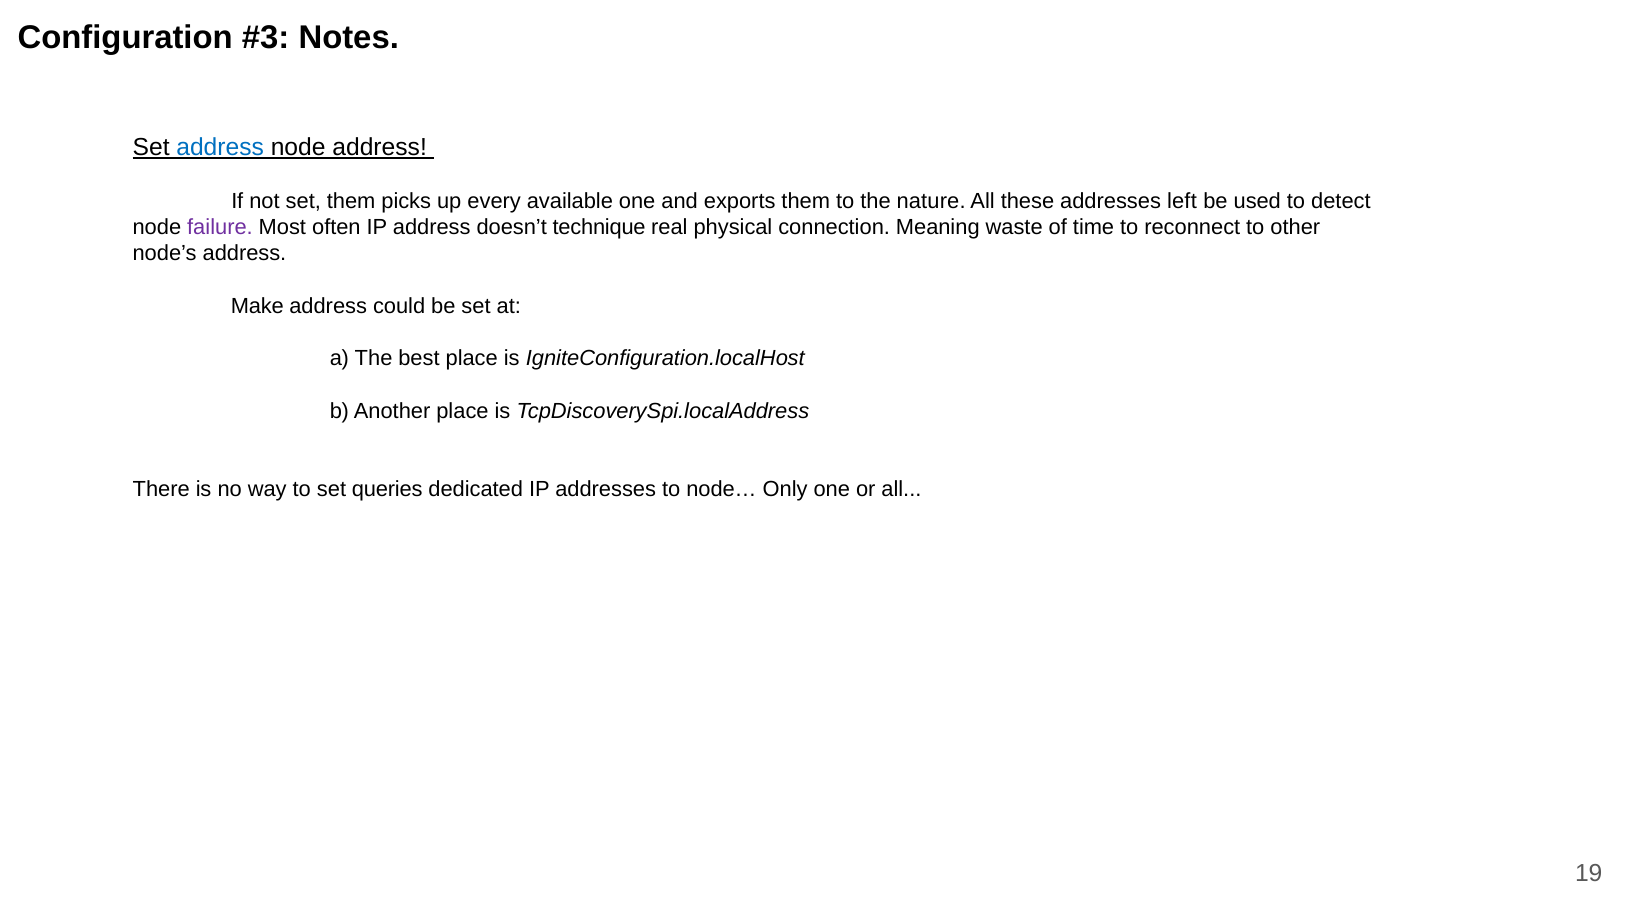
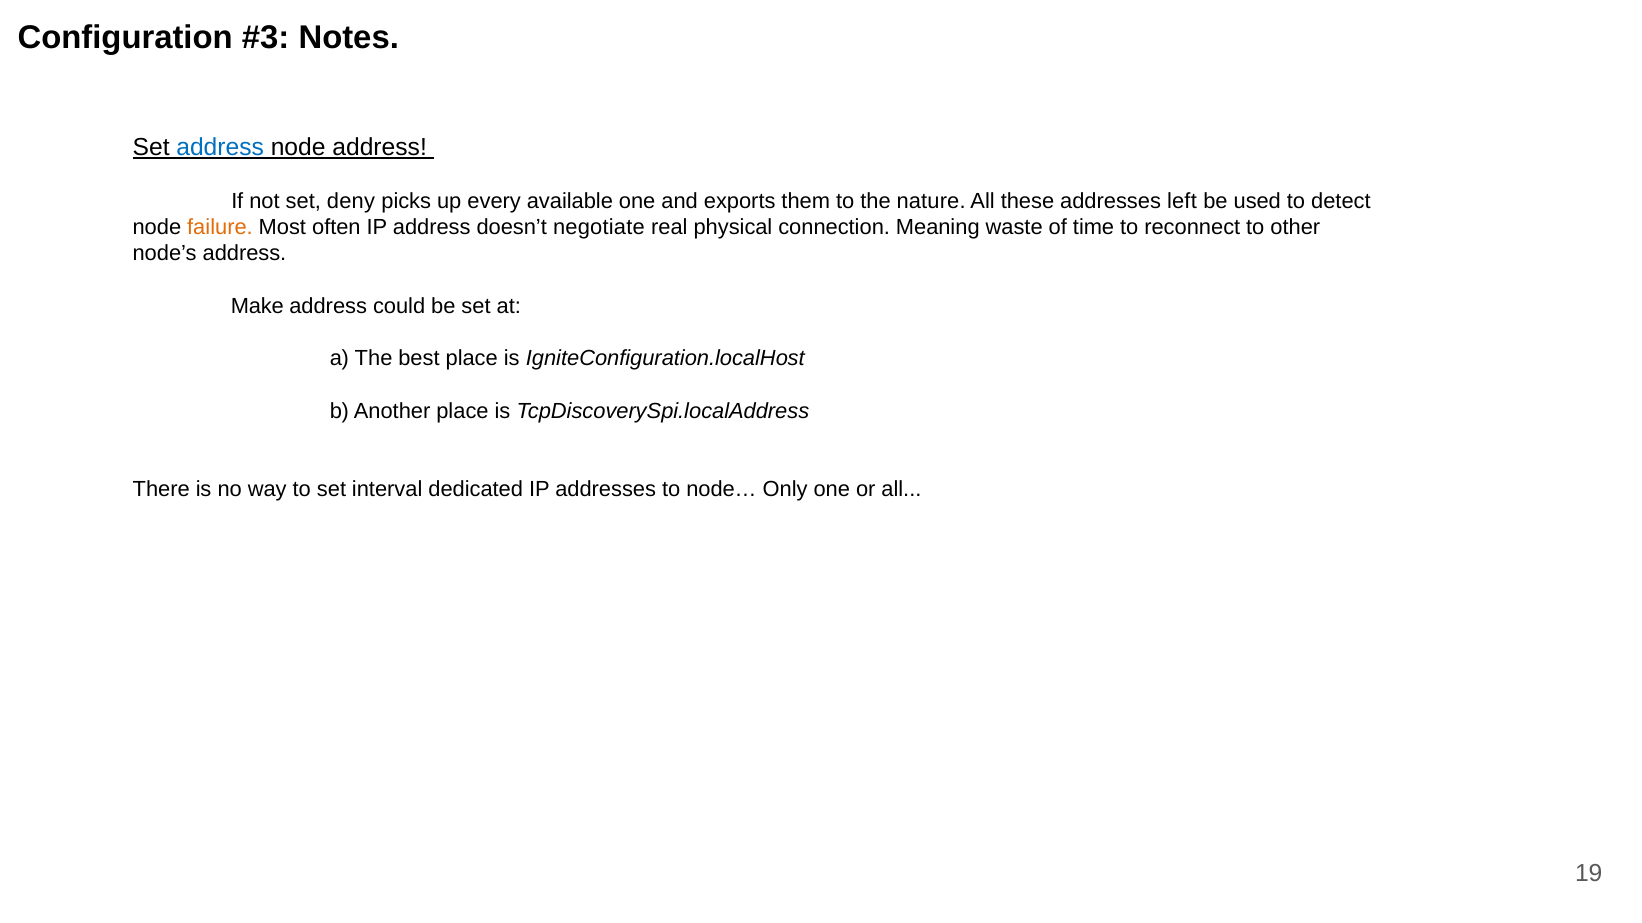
set them: them -> deny
failure colour: purple -> orange
technique: technique -> negotiate
queries: queries -> interval
